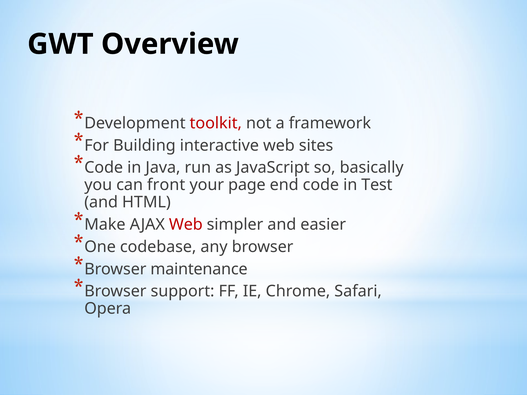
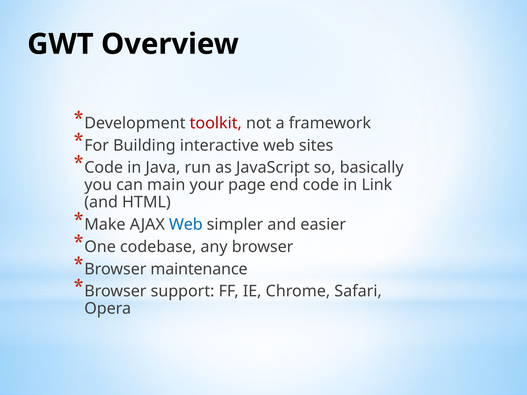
front: front -> main
Test: Test -> Link
Web at (186, 225) colour: red -> blue
